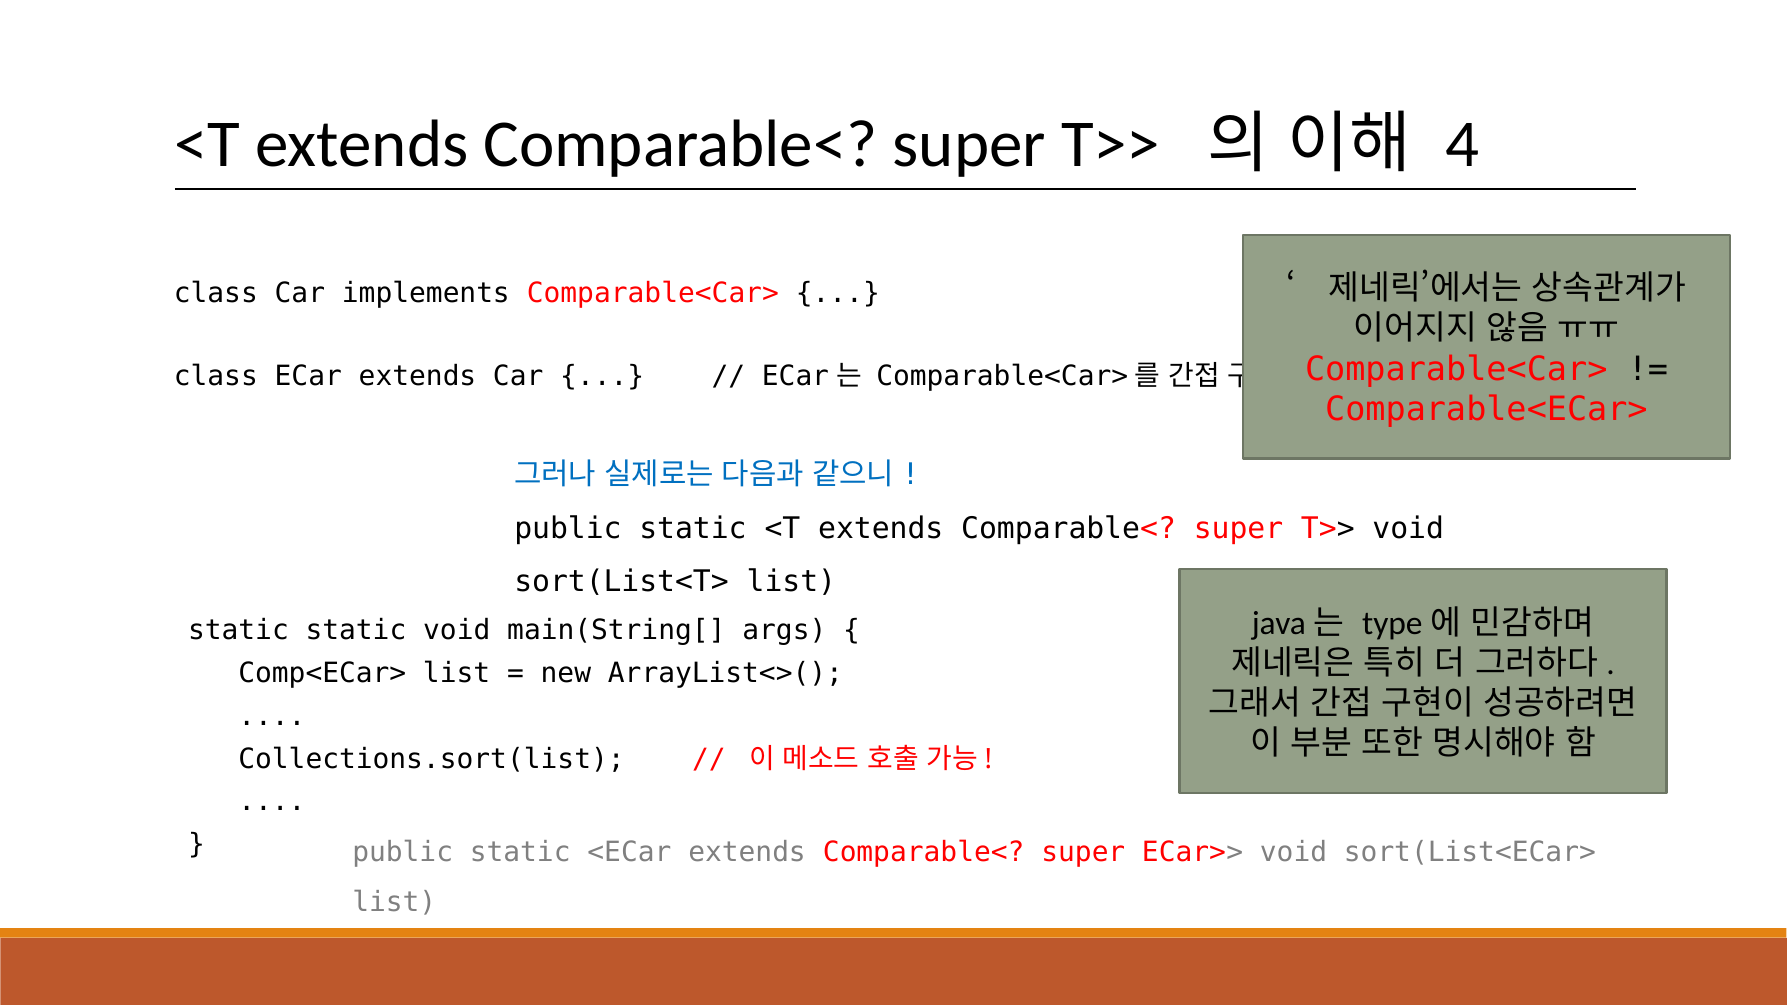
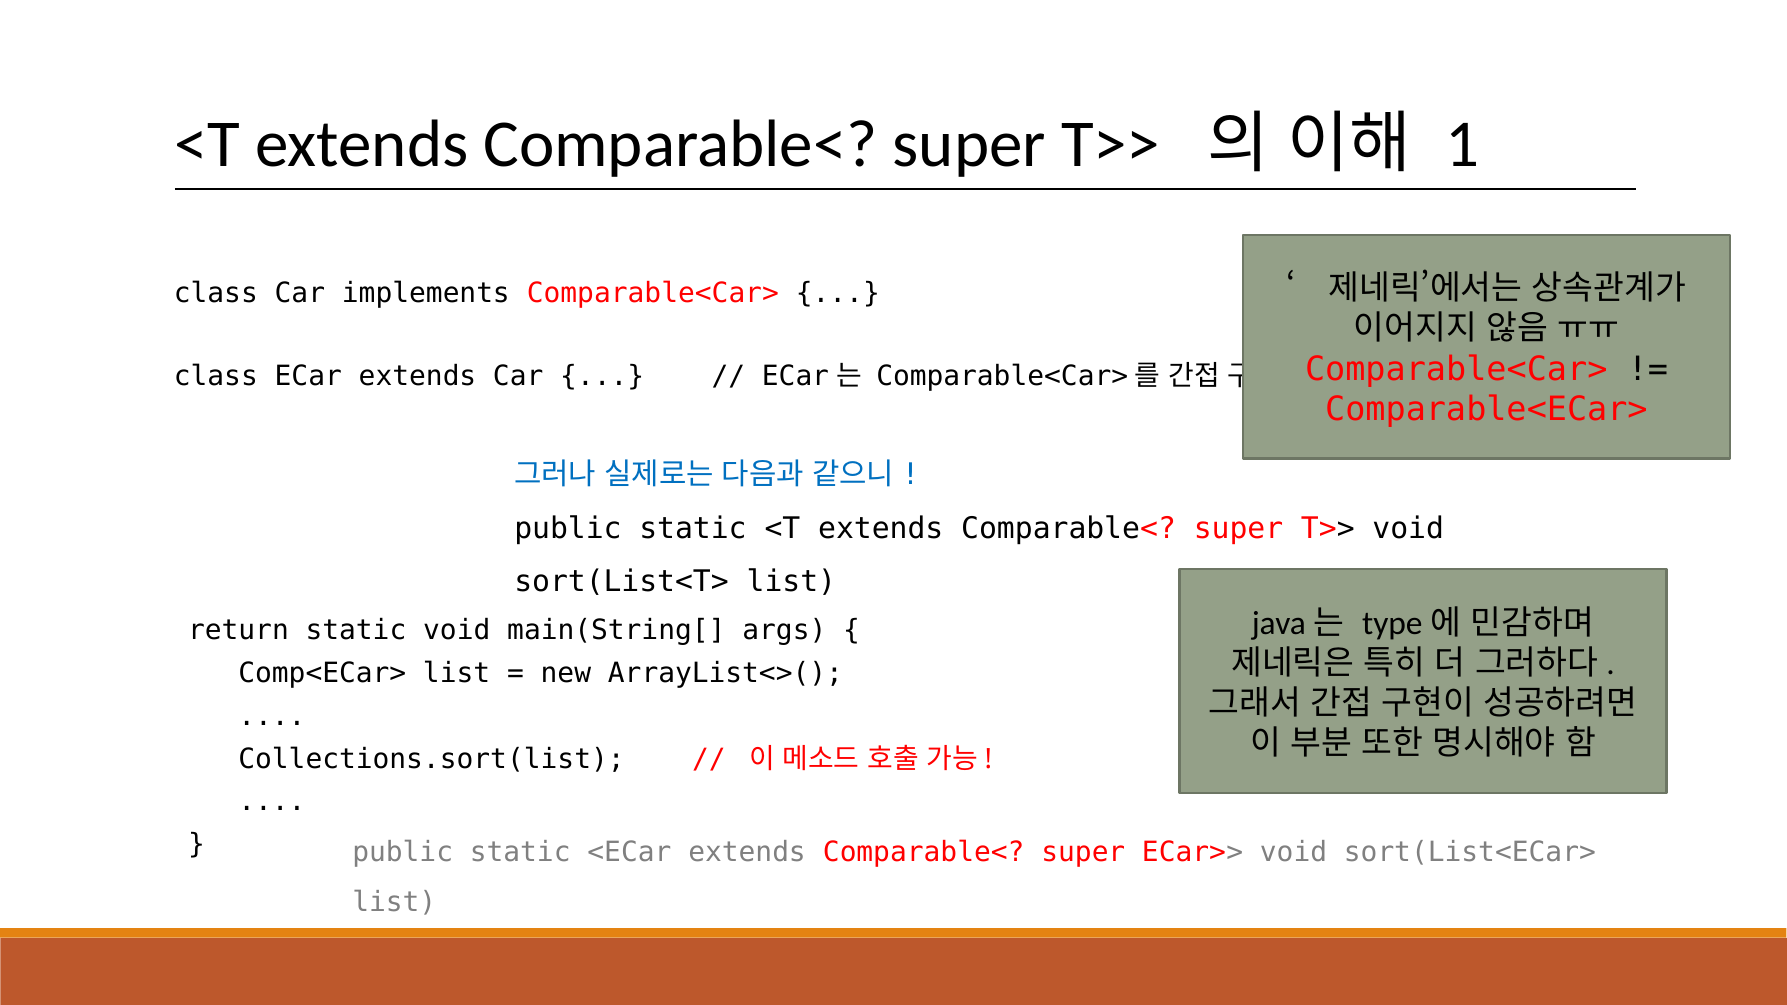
4: 4 -> 1
static at (238, 631): static -> return
